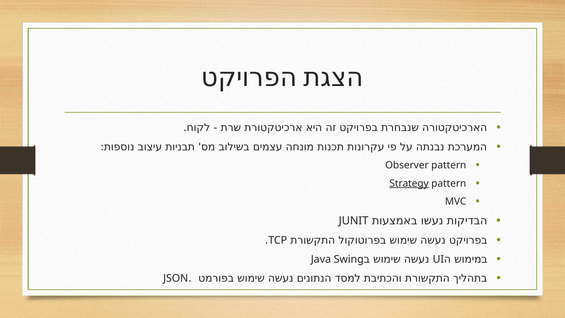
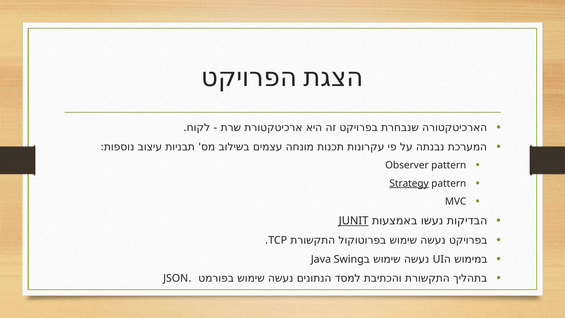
JUNIT underline: none -> present
